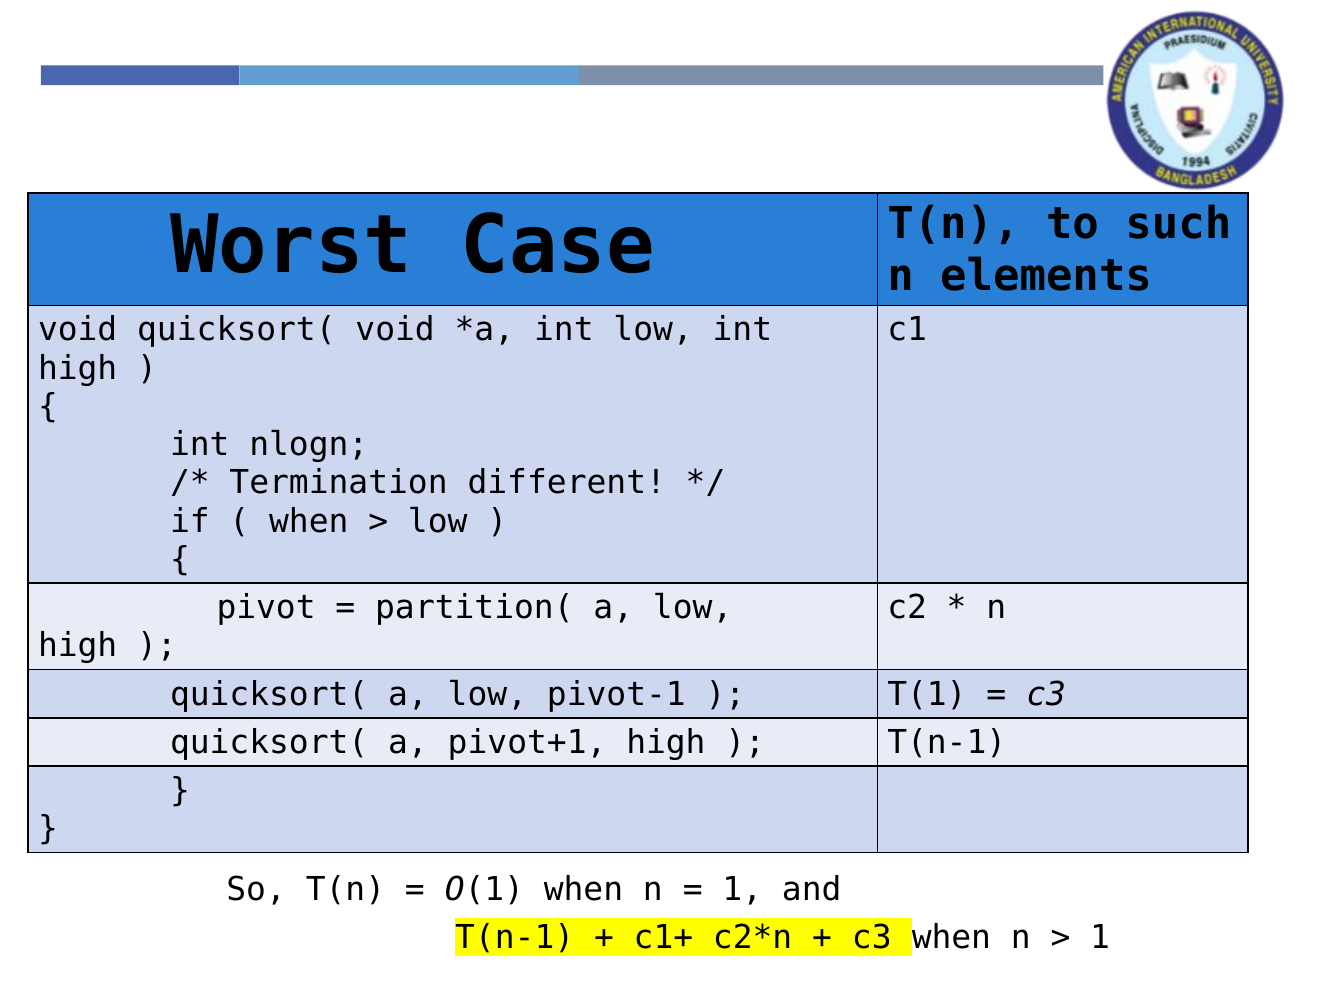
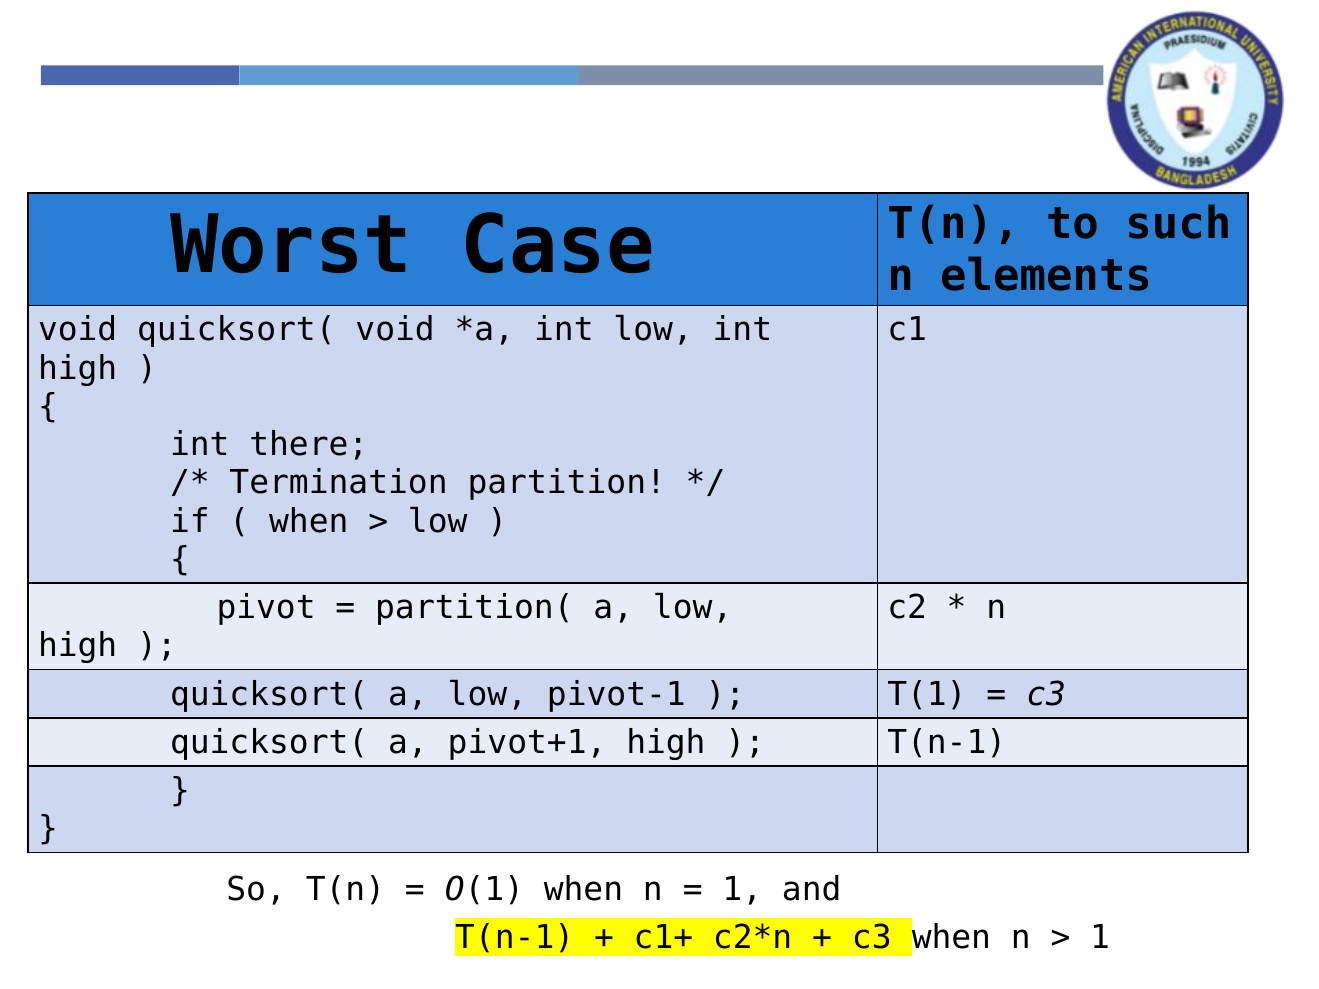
nlogn: nlogn -> there
different: different -> partition
